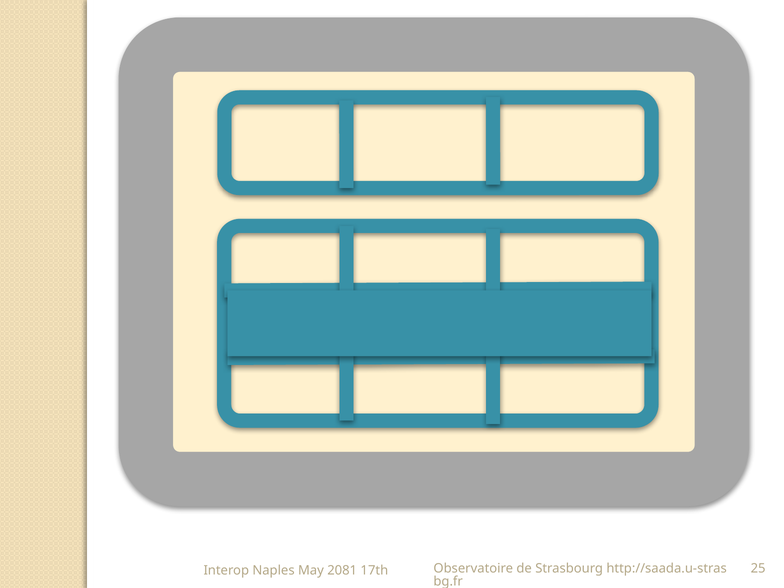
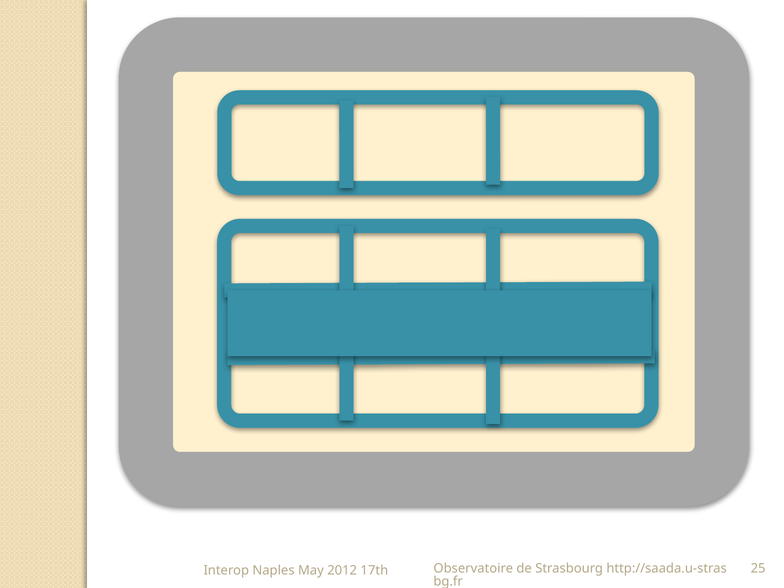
2081: 2081 -> 2012
